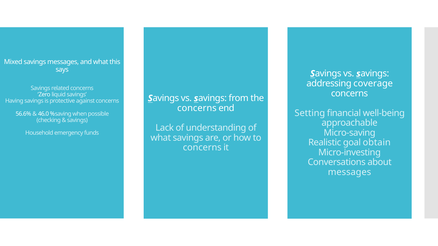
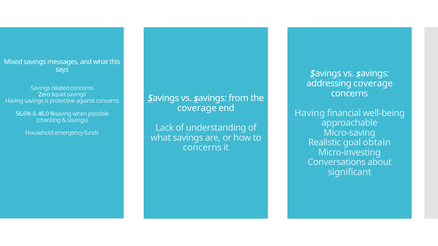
concerns at (197, 108): concerns -> coverage
Setting at (310, 113): Setting -> Having
messages at (349, 172): messages -> significant
